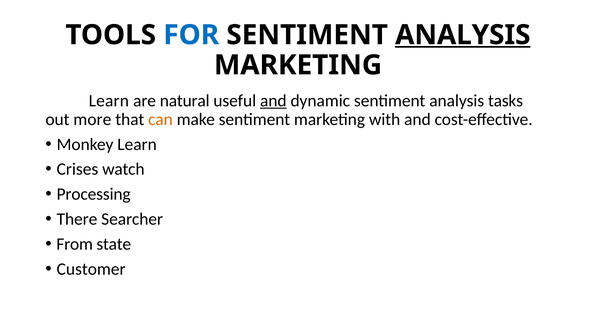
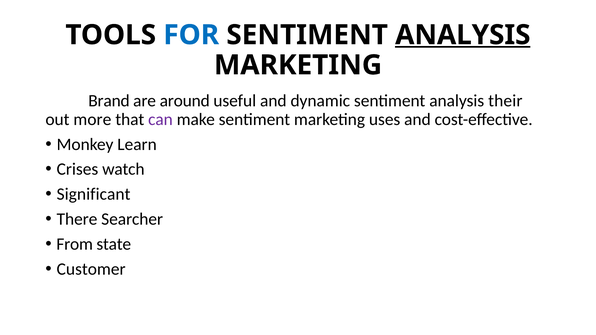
Learn at (109, 101): Learn -> Brand
natural: natural -> around
and at (273, 101) underline: present -> none
tasks: tasks -> their
can colour: orange -> purple
with: with -> uses
Processing: Processing -> Significant
